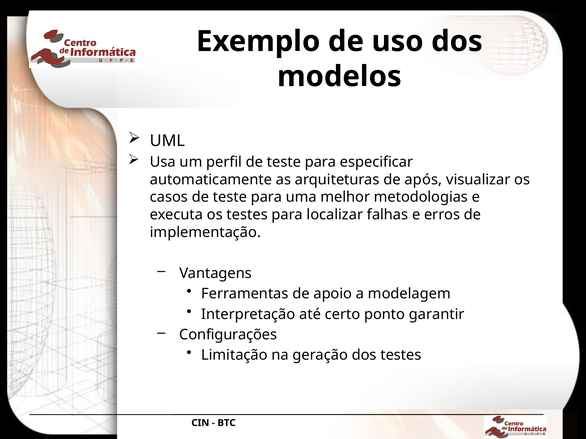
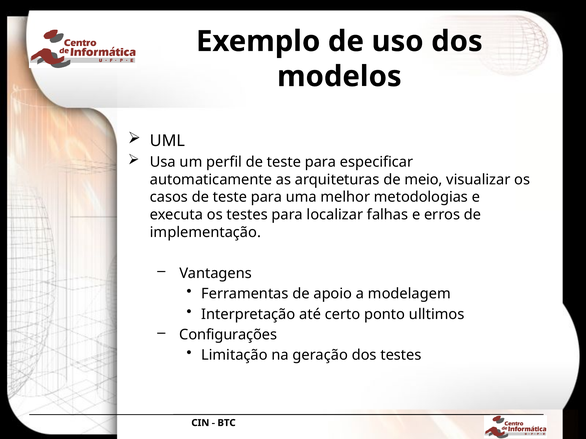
após: após -> meio
garantir: garantir -> ulltimos
